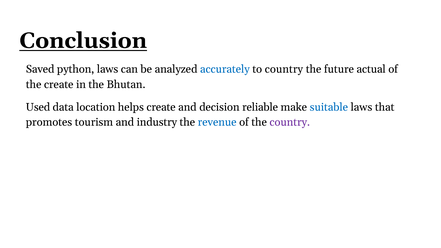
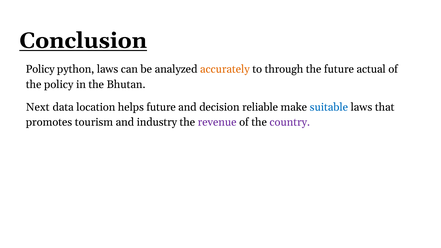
Saved at (40, 69): Saved -> Policy
accurately colour: blue -> orange
to country: country -> through
the create: create -> policy
Used: Used -> Next
helps create: create -> future
revenue colour: blue -> purple
